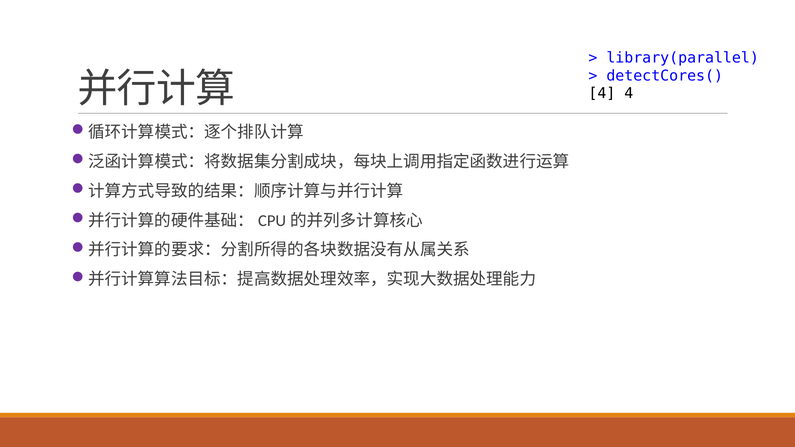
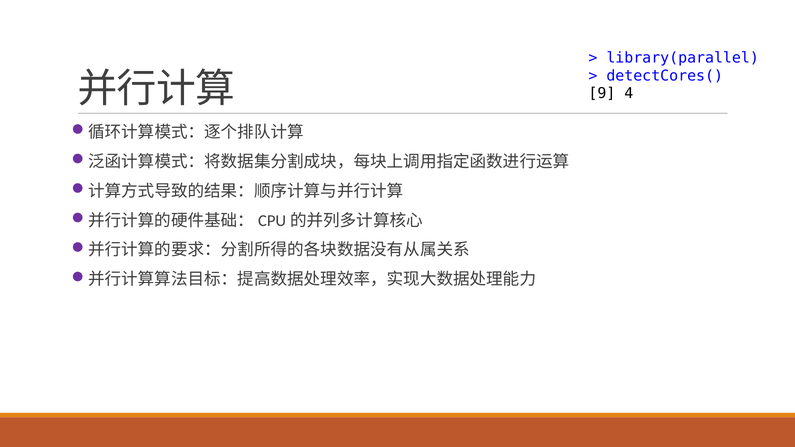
4 at (602, 94): 4 -> 9
